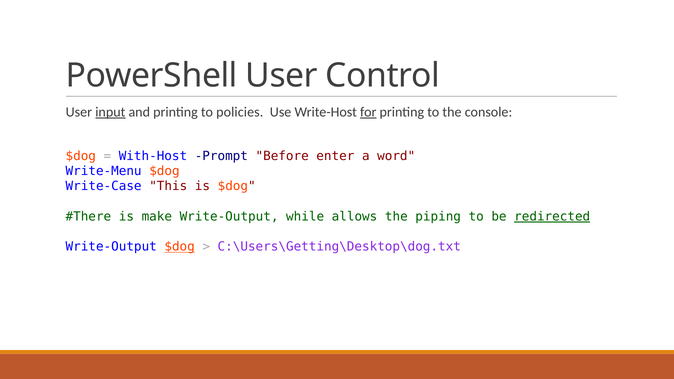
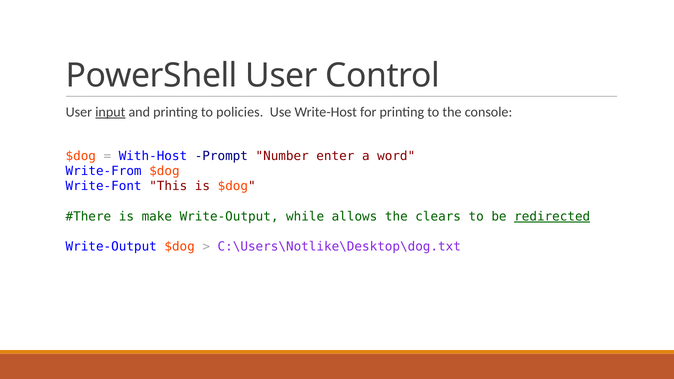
for underline: present -> none
Before: Before -> Number
Write-Menu: Write-Menu -> Write-From
Write-Case: Write-Case -> Write-Font
piping: piping -> clears
$dog at (180, 247) underline: present -> none
C:\Users\Getting\Desktop\dog.txt: C:\Users\Getting\Desktop\dog.txt -> C:\Users\Notlike\Desktop\dog.txt
